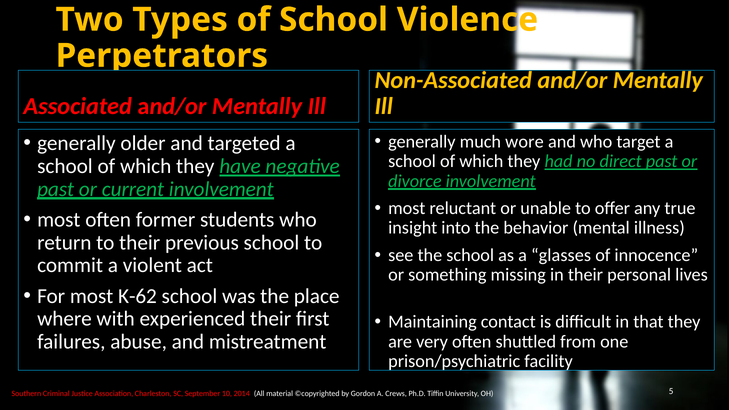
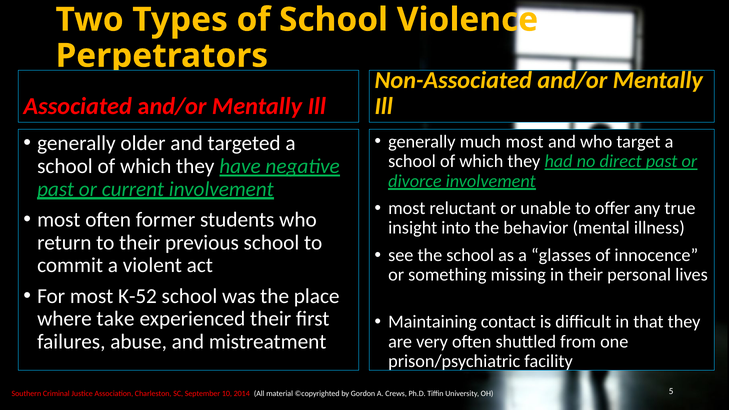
much wore: wore -> most
K-62: K-62 -> K-52
with: with -> take
